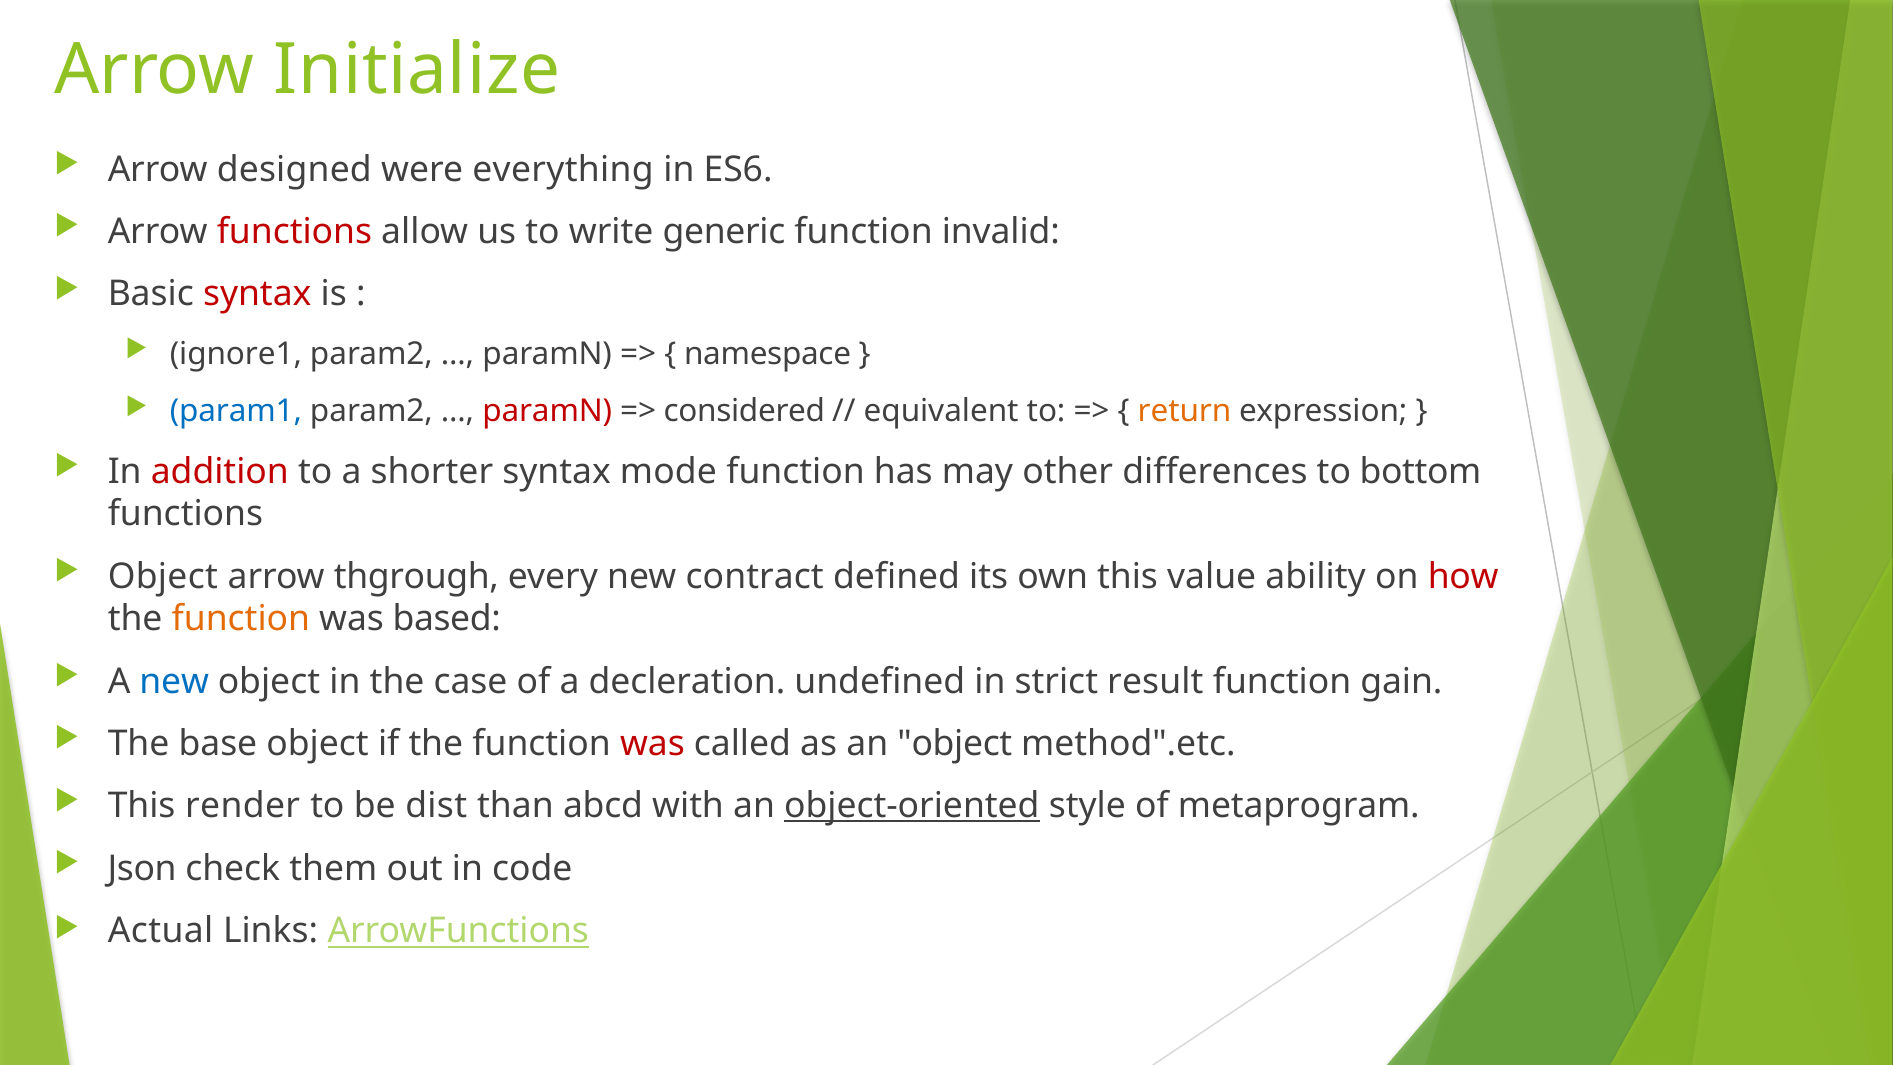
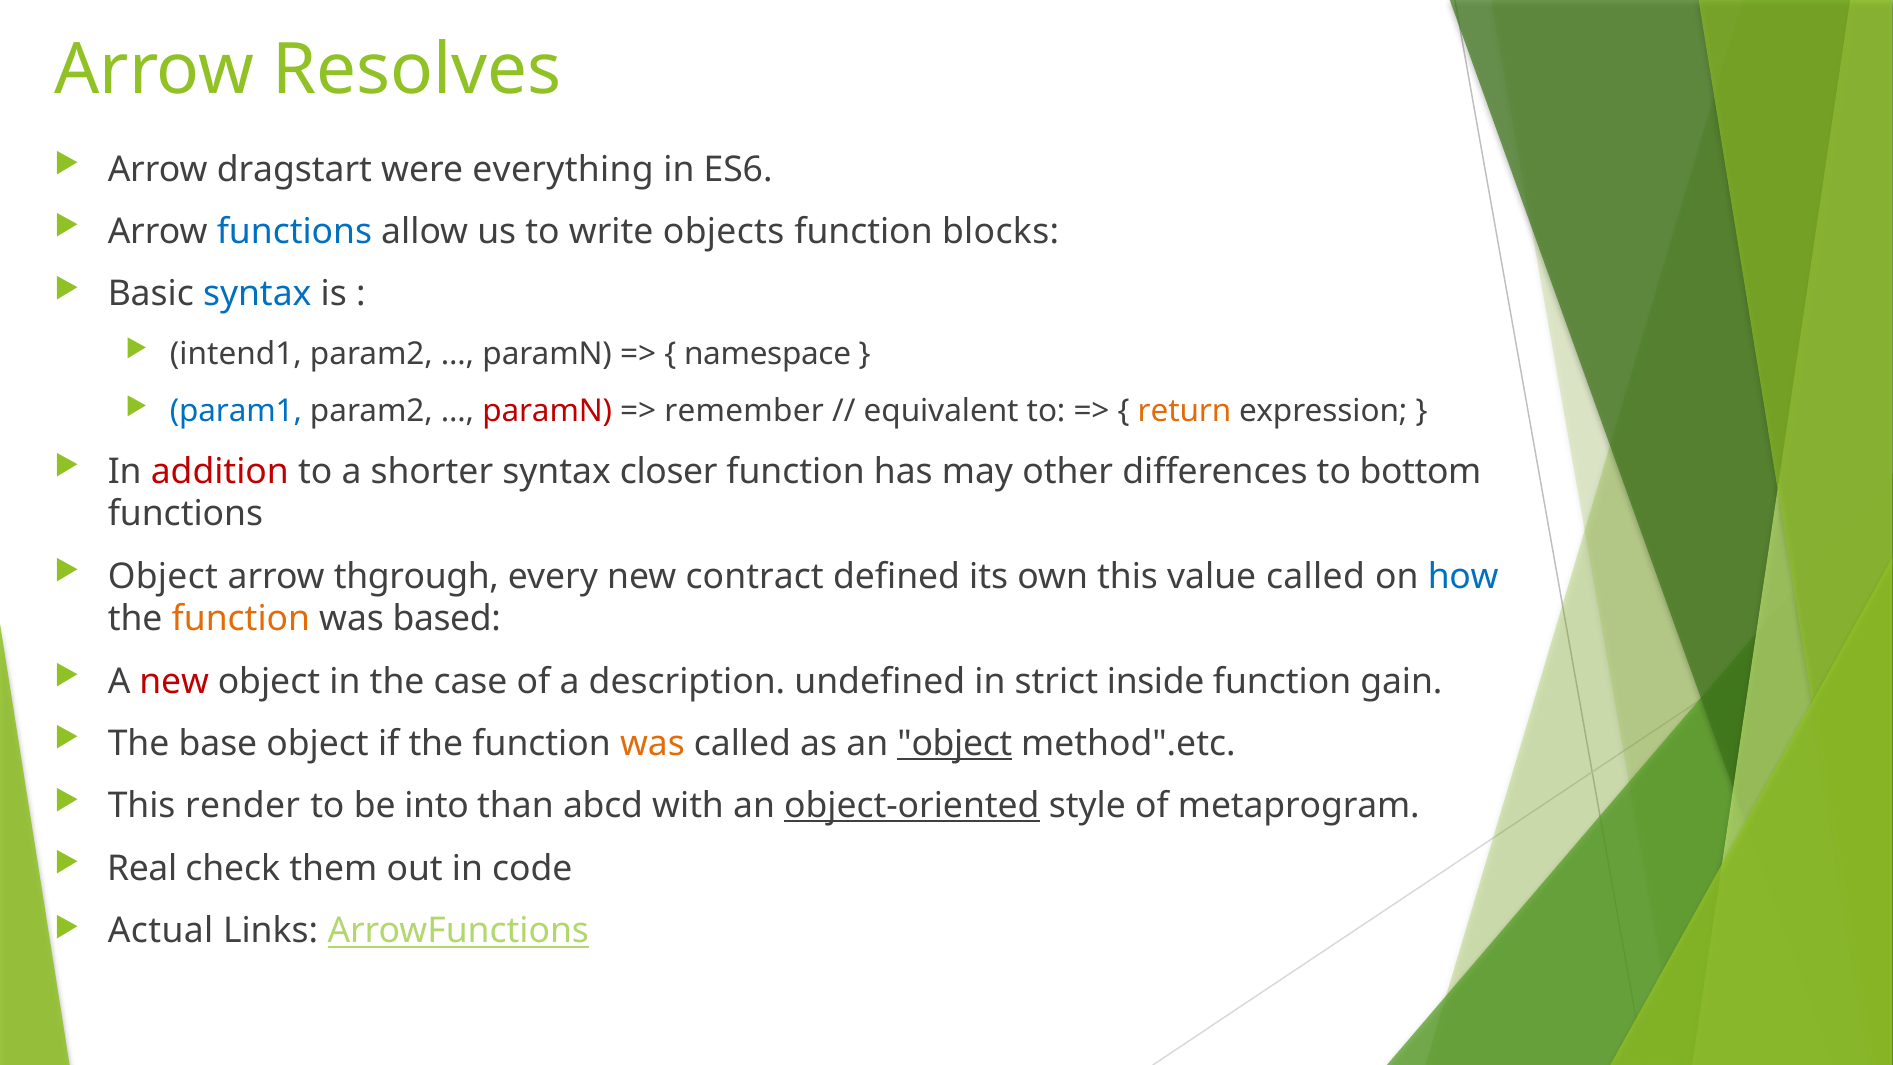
Initialize: Initialize -> Resolves
designed: designed -> dragstart
functions at (294, 232) colour: red -> blue
generic: generic -> objects
invalid: invalid -> blocks
syntax at (257, 294) colour: red -> blue
ignore1: ignore1 -> intend1
considered: considered -> remember
mode: mode -> closer
value ability: ability -> called
how colour: red -> blue
new at (174, 681) colour: blue -> red
decleration: decleration -> description
result: result -> inside
was at (652, 743) colour: red -> orange
object at (955, 743) underline: none -> present
dist: dist -> into
Json: Json -> Real
